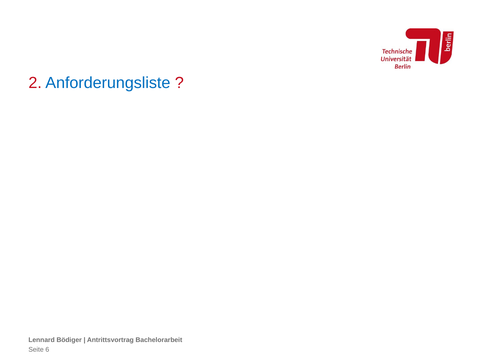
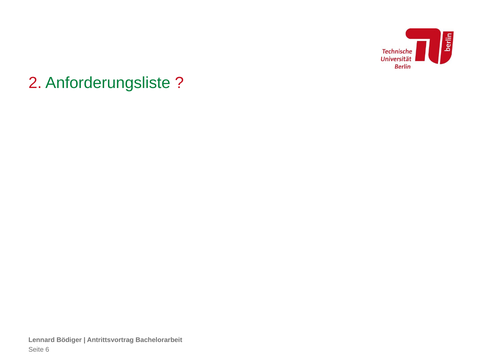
Anforderungsliste colour: blue -> green
